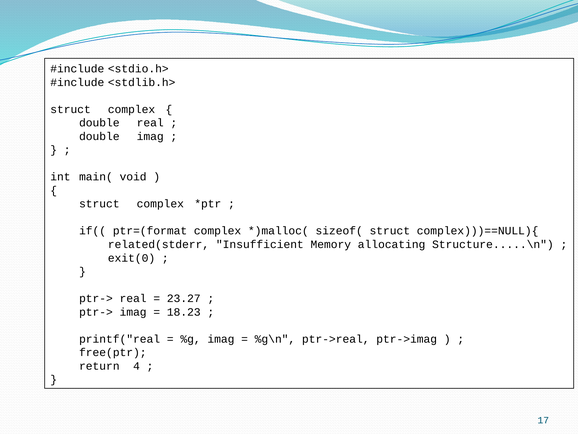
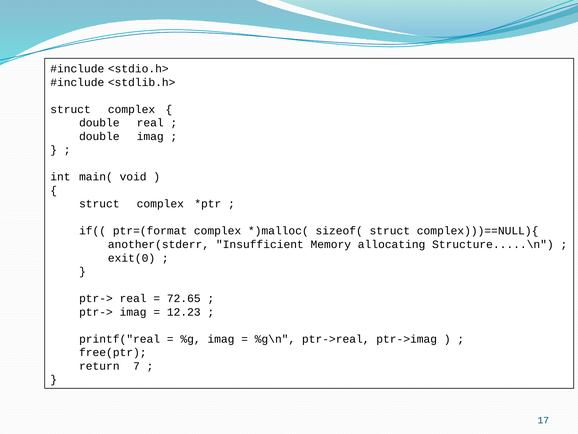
related(stderr: related(stderr -> another(stderr
23.27: 23.27 -> 72.65
18.23: 18.23 -> 12.23
4: 4 -> 7
